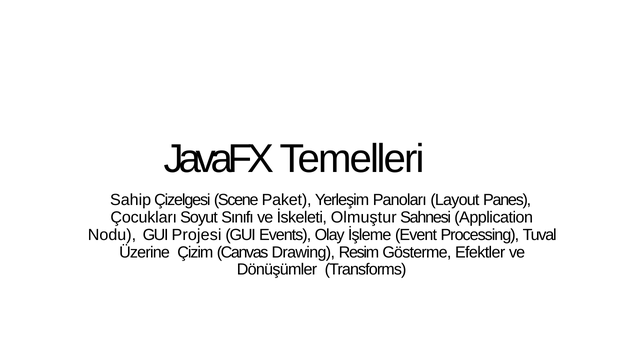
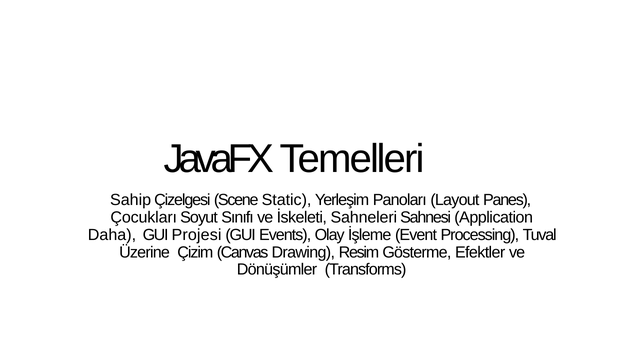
Paket: Paket -> Static
Olmuştur: Olmuştur -> Sahneleri
Nodu: Nodu -> Daha
